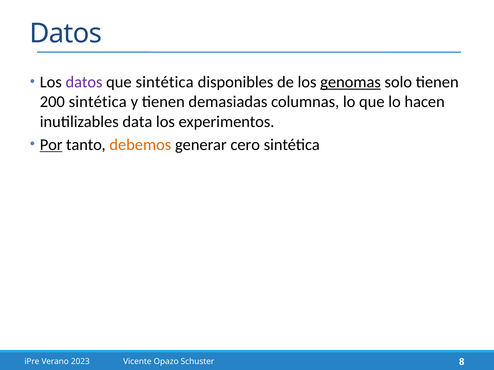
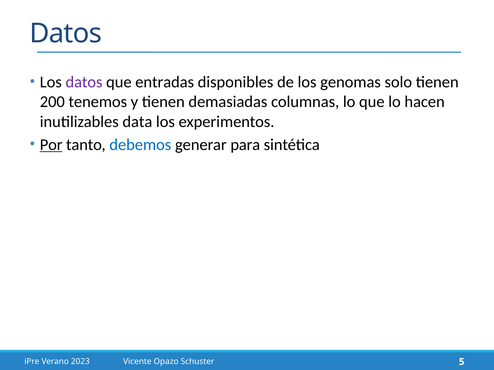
que sintética: sintética -> entradas
genomas underline: present -> none
200 sintética: sintética -> tenemos
debemos colour: orange -> blue
cero: cero -> para
8: 8 -> 5
